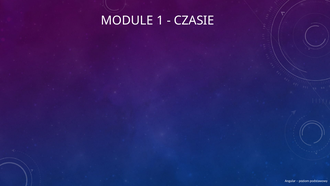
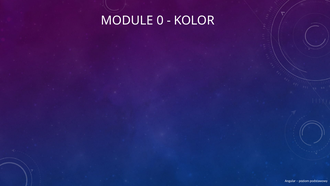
1: 1 -> 0
CZASIE: CZASIE -> KOLOR
